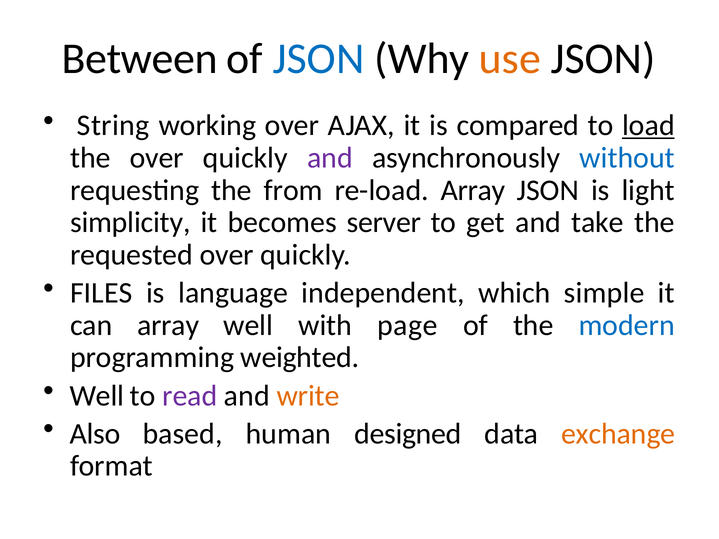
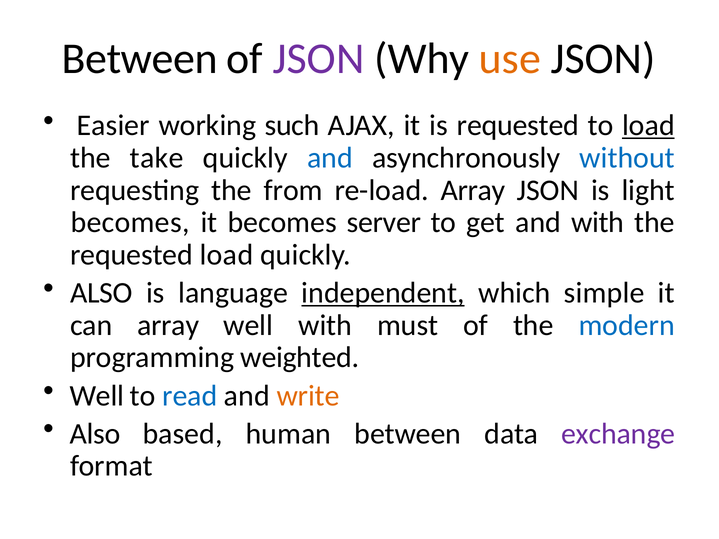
JSON at (319, 59) colour: blue -> purple
String: String -> Easier
working over: over -> such
is compared: compared -> requested
the over: over -> take
and at (330, 158) colour: purple -> blue
simplicity at (130, 223): simplicity -> becomes
and take: take -> with
requested over: over -> load
FILES at (101, 293): FILES -> ALSO
independent underline: none -> present
page: page -> must
read colour: purple -> blue
human designed: designed -> between
exchange colour: orange -> purple
